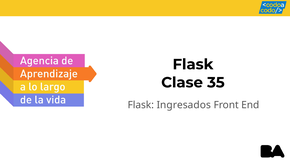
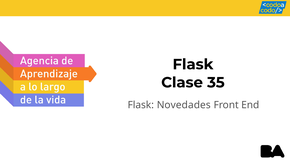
Ingresados: Ingresados -> Novedades
